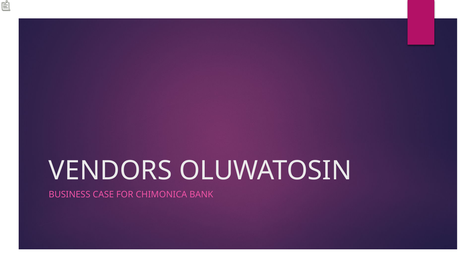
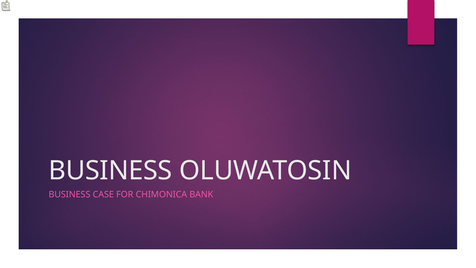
VENDORS at (110, 171): VENDORS -> BUSINESS
